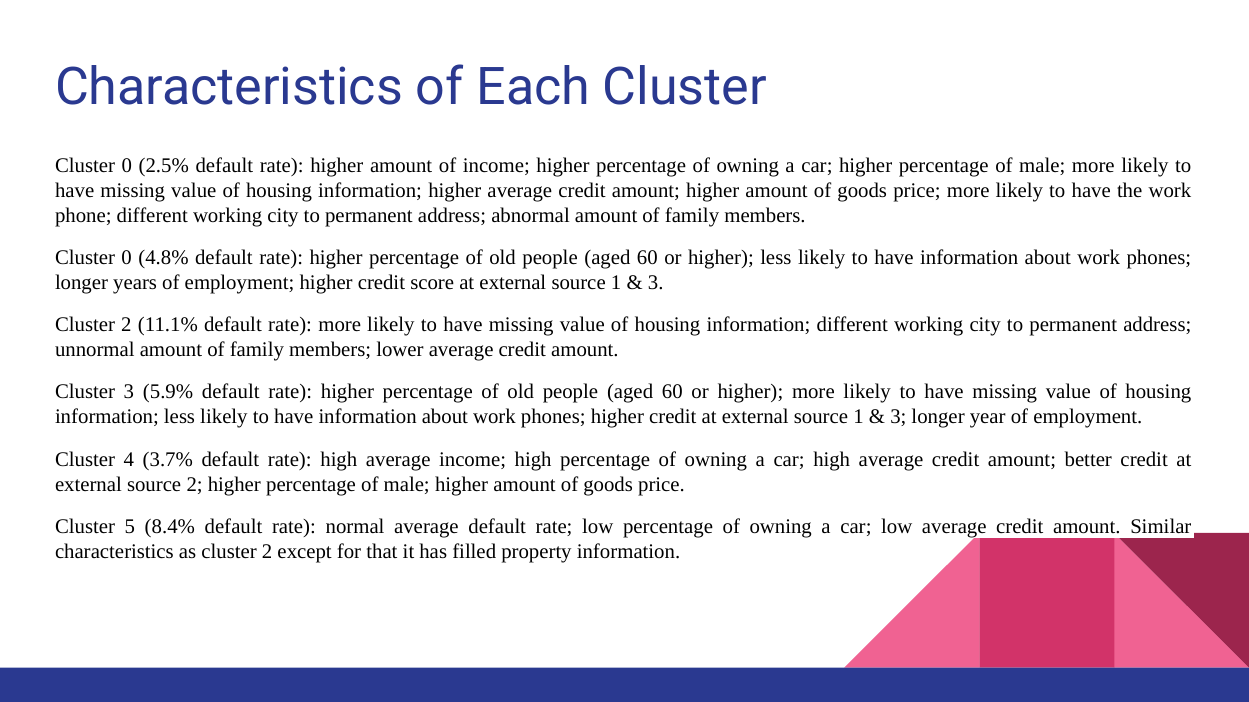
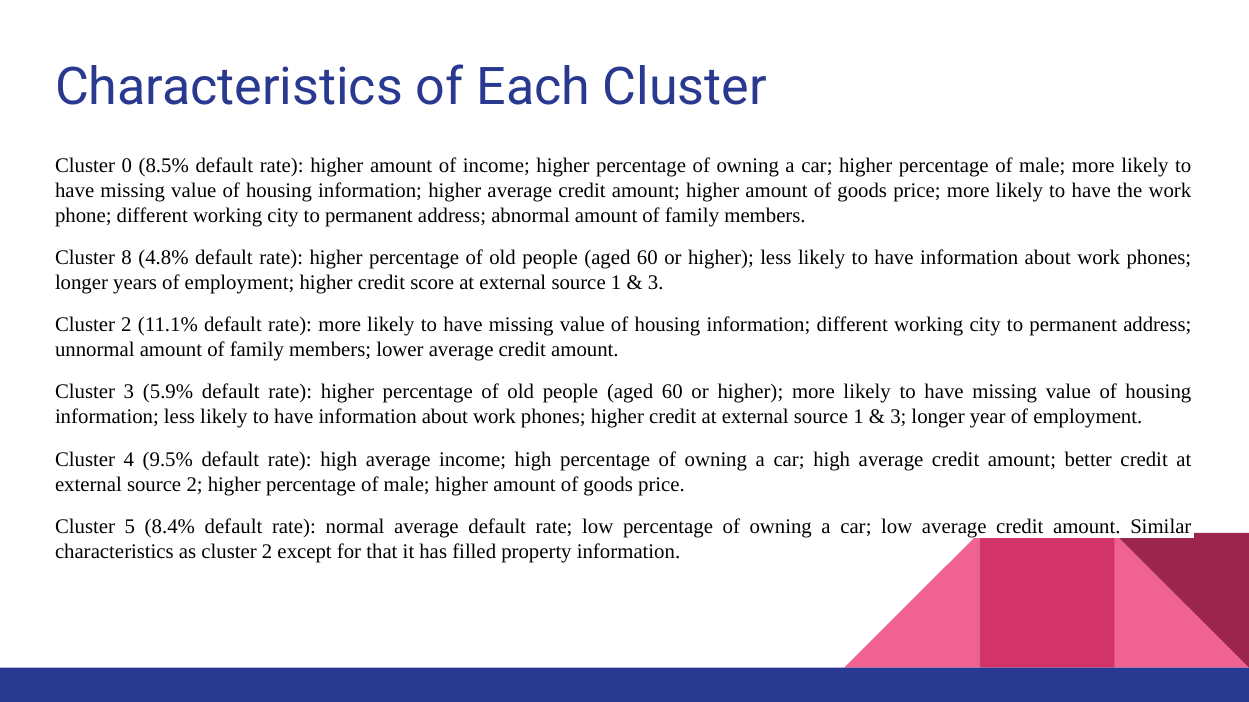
2.5%: 2.5% -> 8.5%
0 at (127, 258): 0 -> 8
3.7%: 3.7% -> 9.5%
